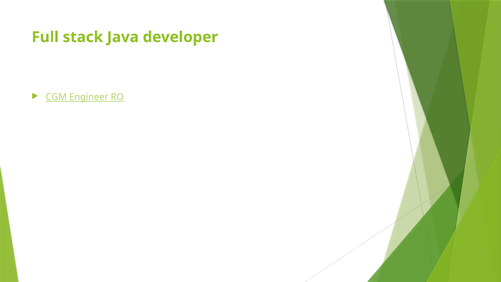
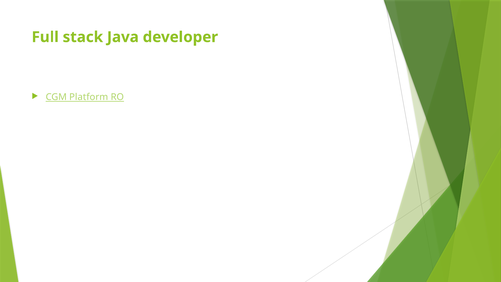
Engineer: Engineer -> Platform
